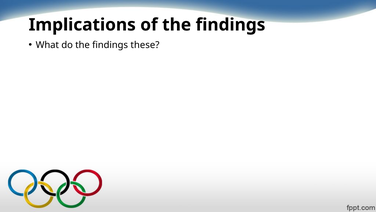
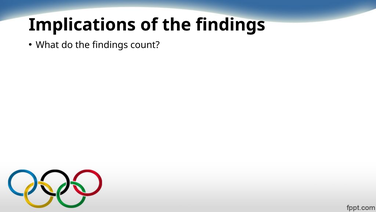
these: these -> count
